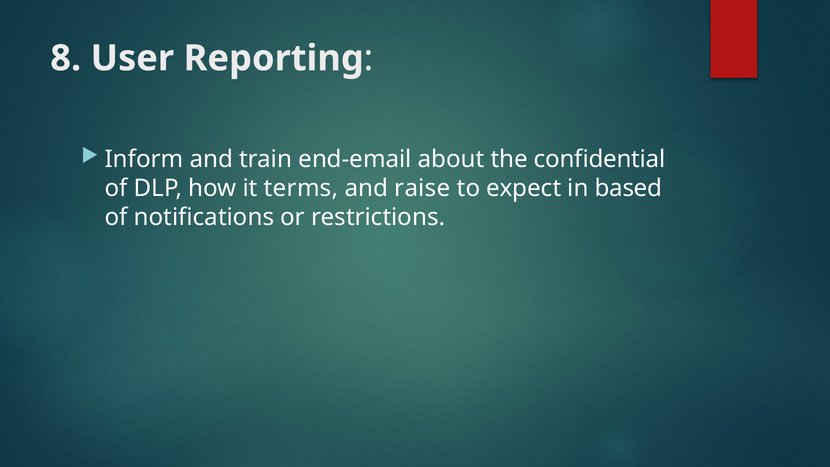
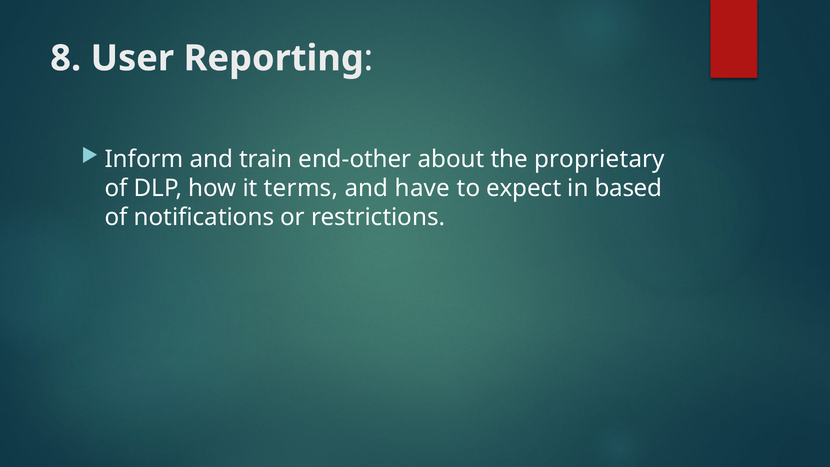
end-email: end-email -> end-other
confidential: confidential -> proprietary
raise: raise -> have
